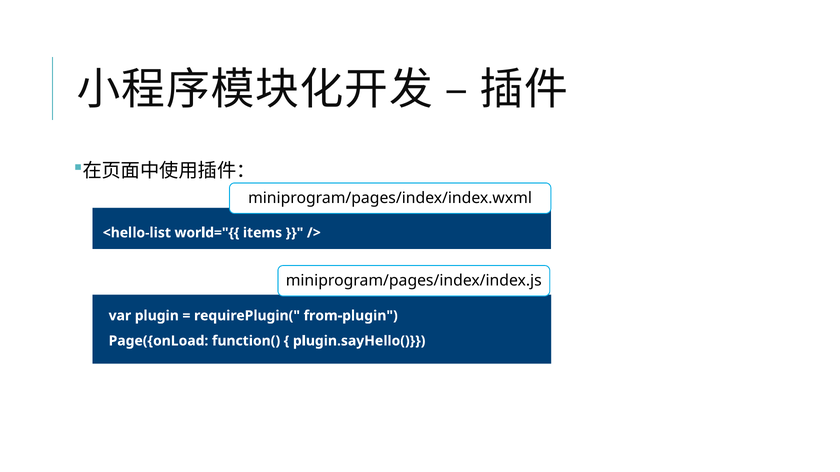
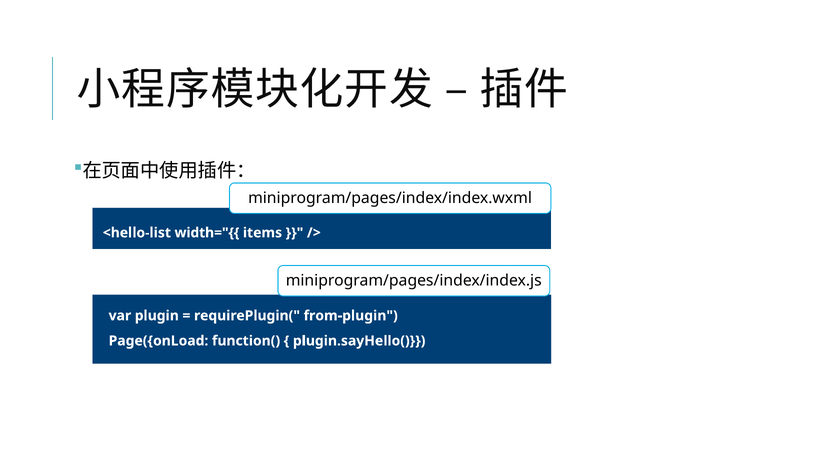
world="{{: world="{{ -> width="{{
